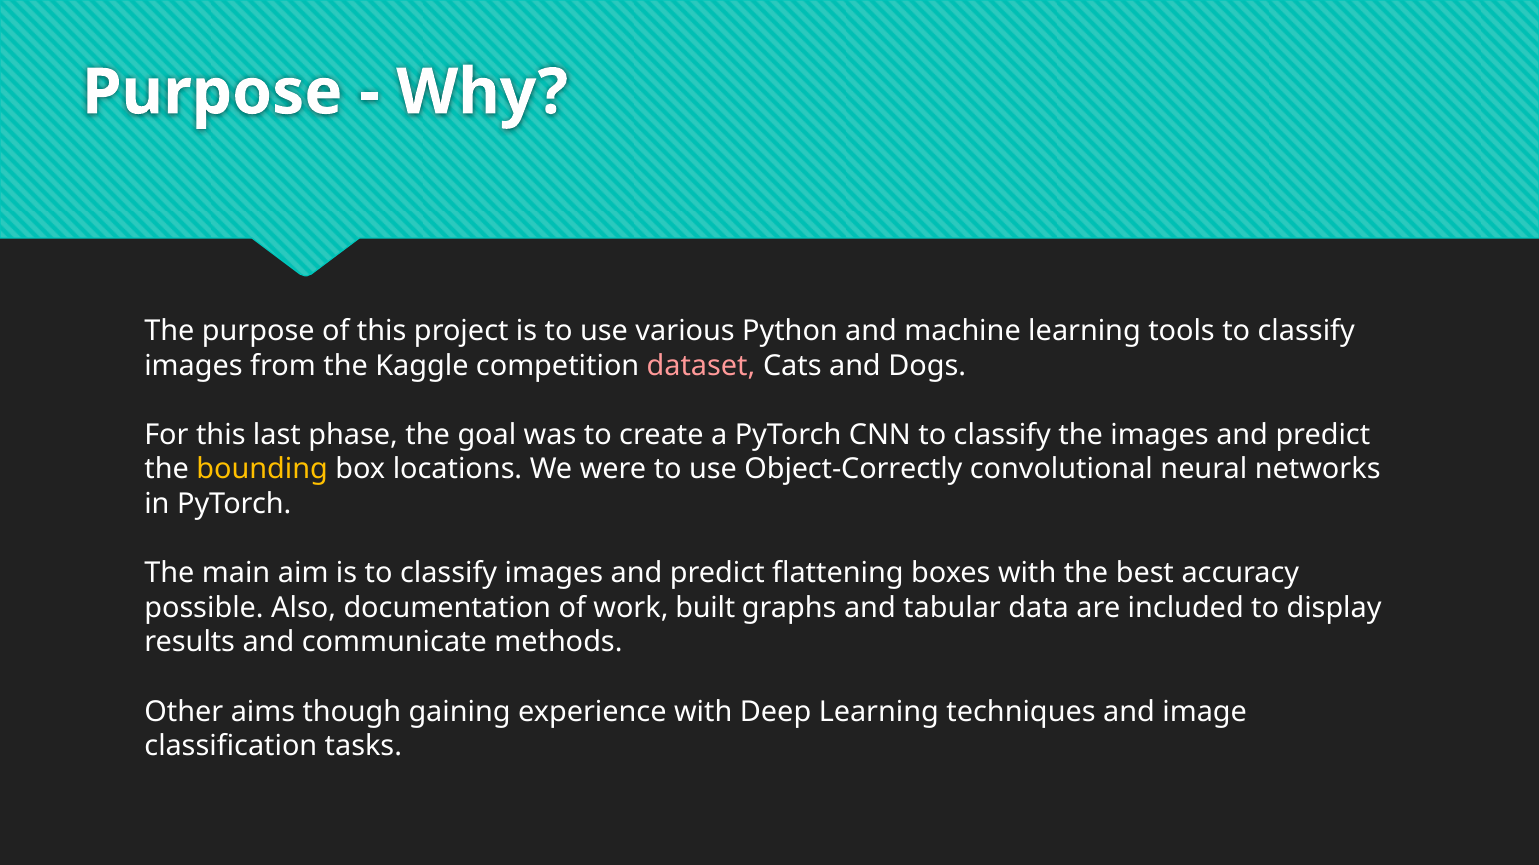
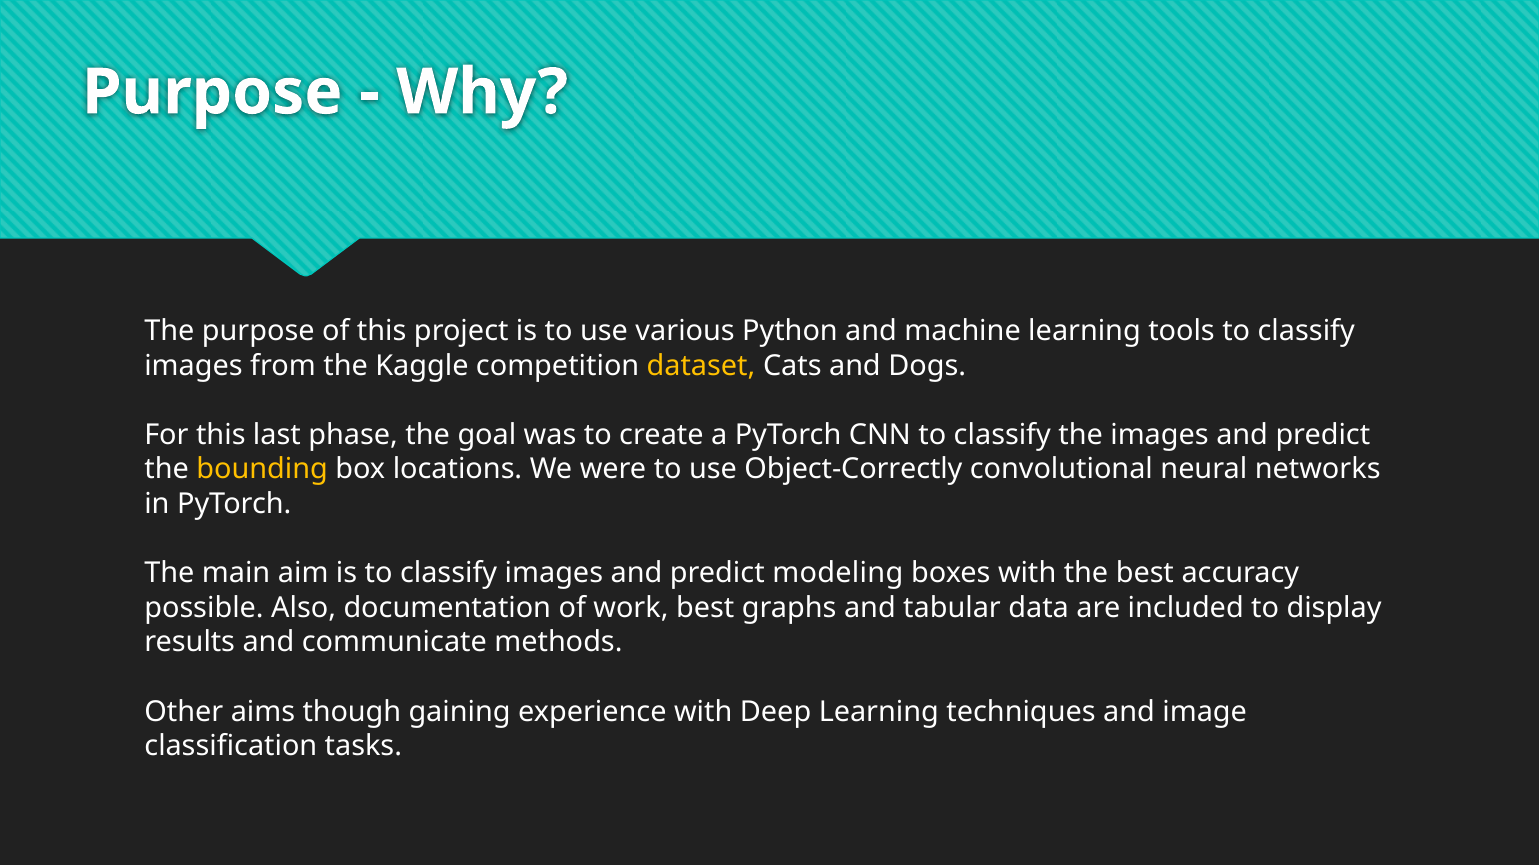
dataset colour: pink -> yellow
flattening: flattening -> modeling
work built: built -> best
